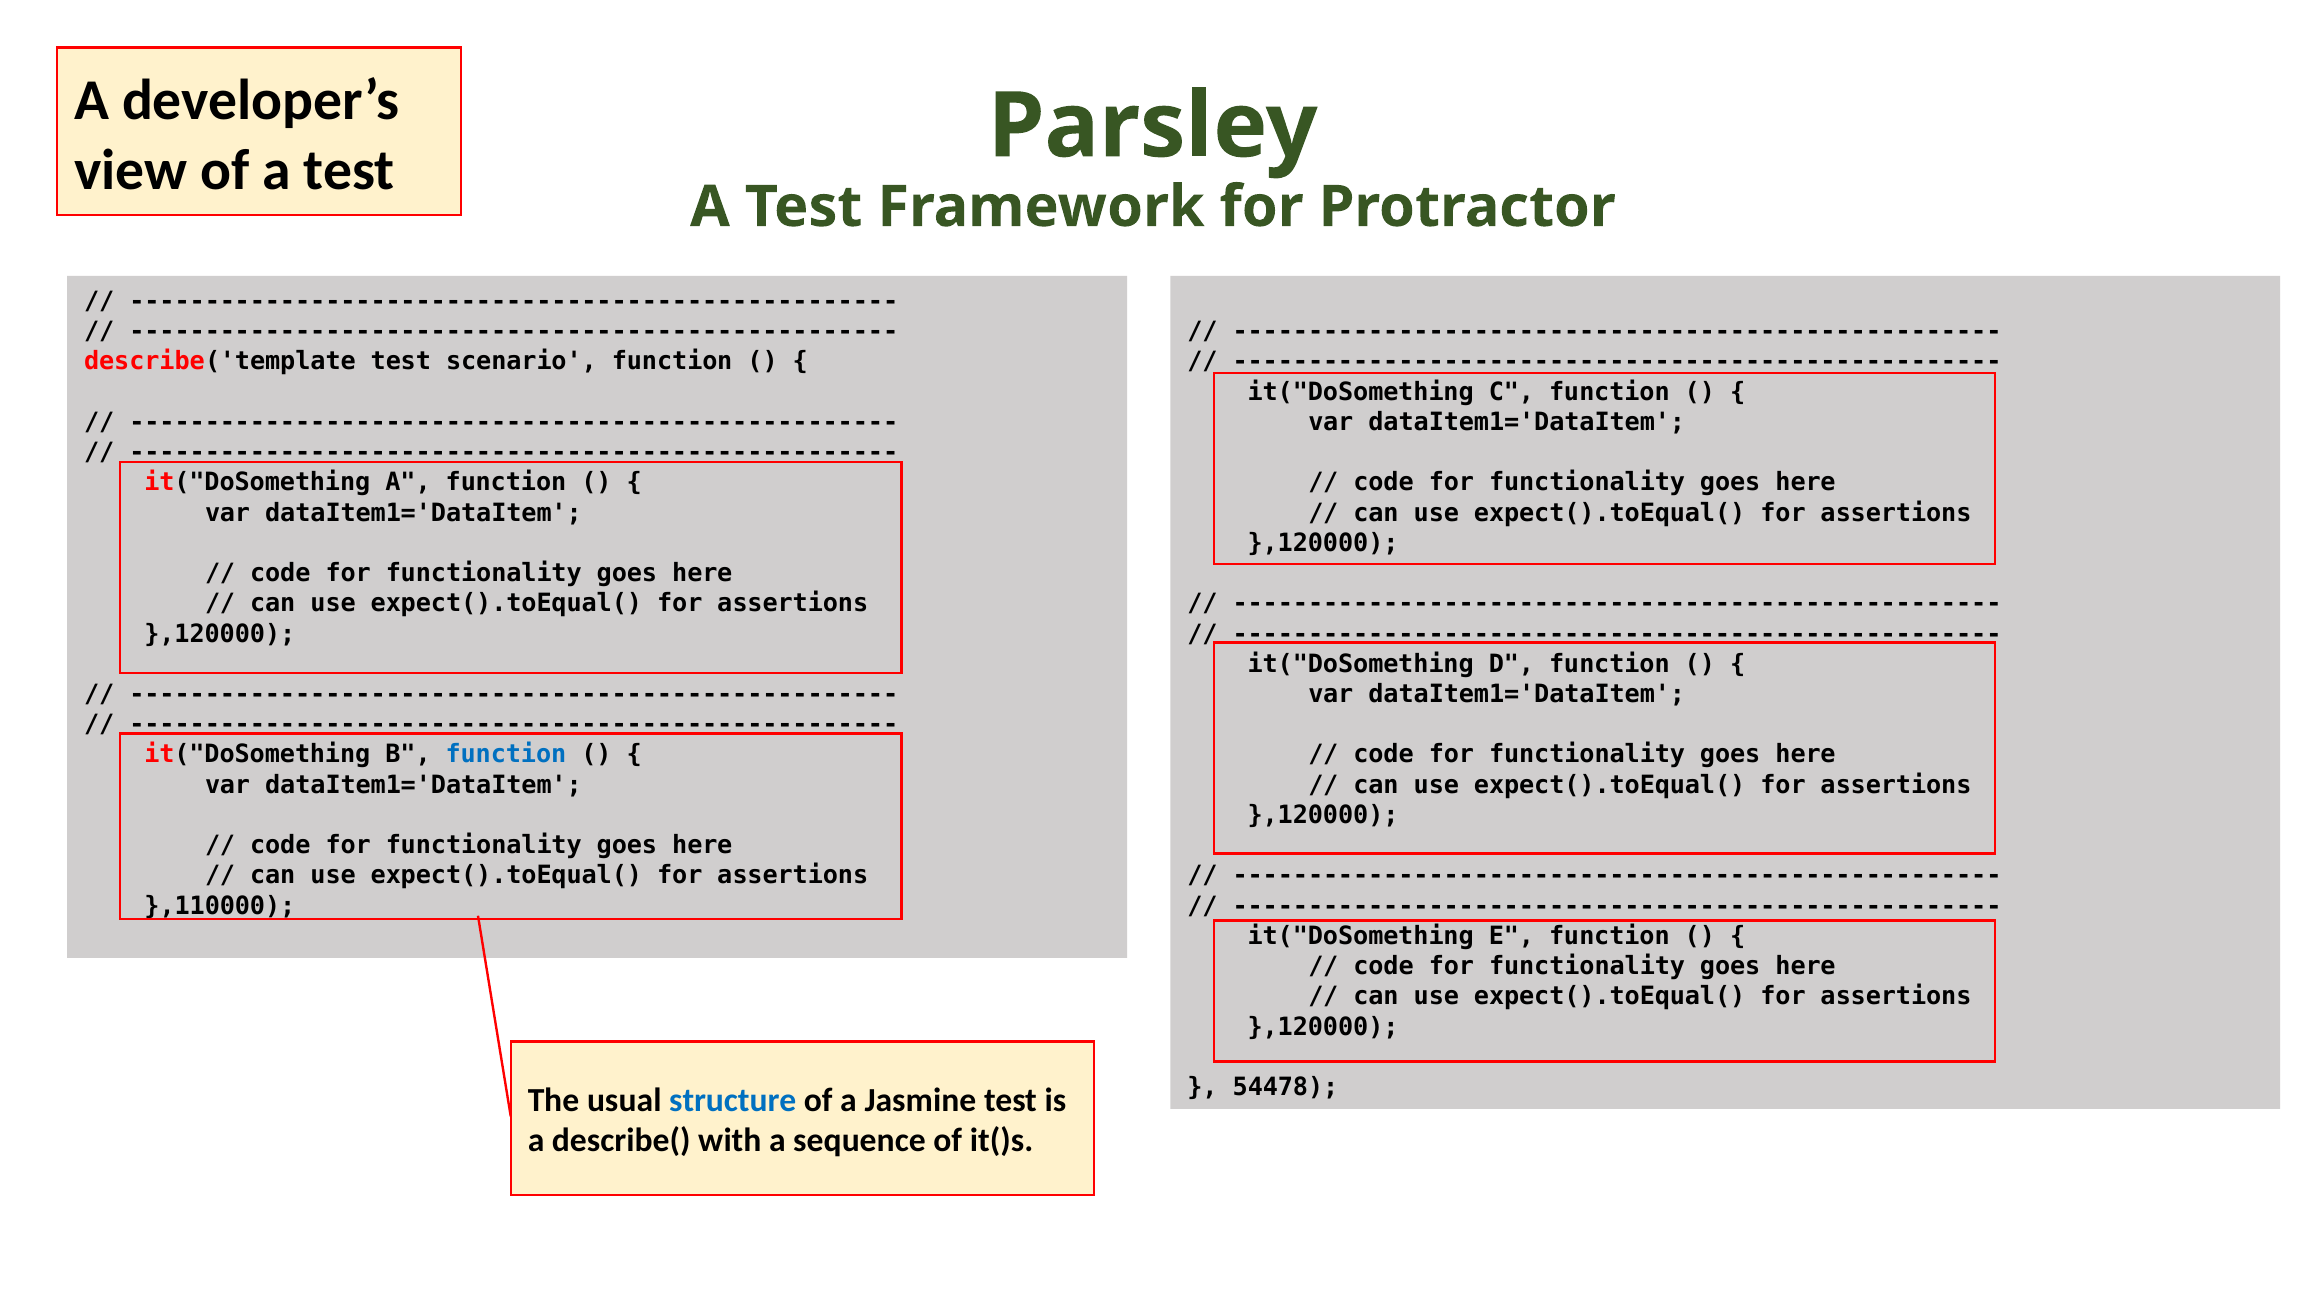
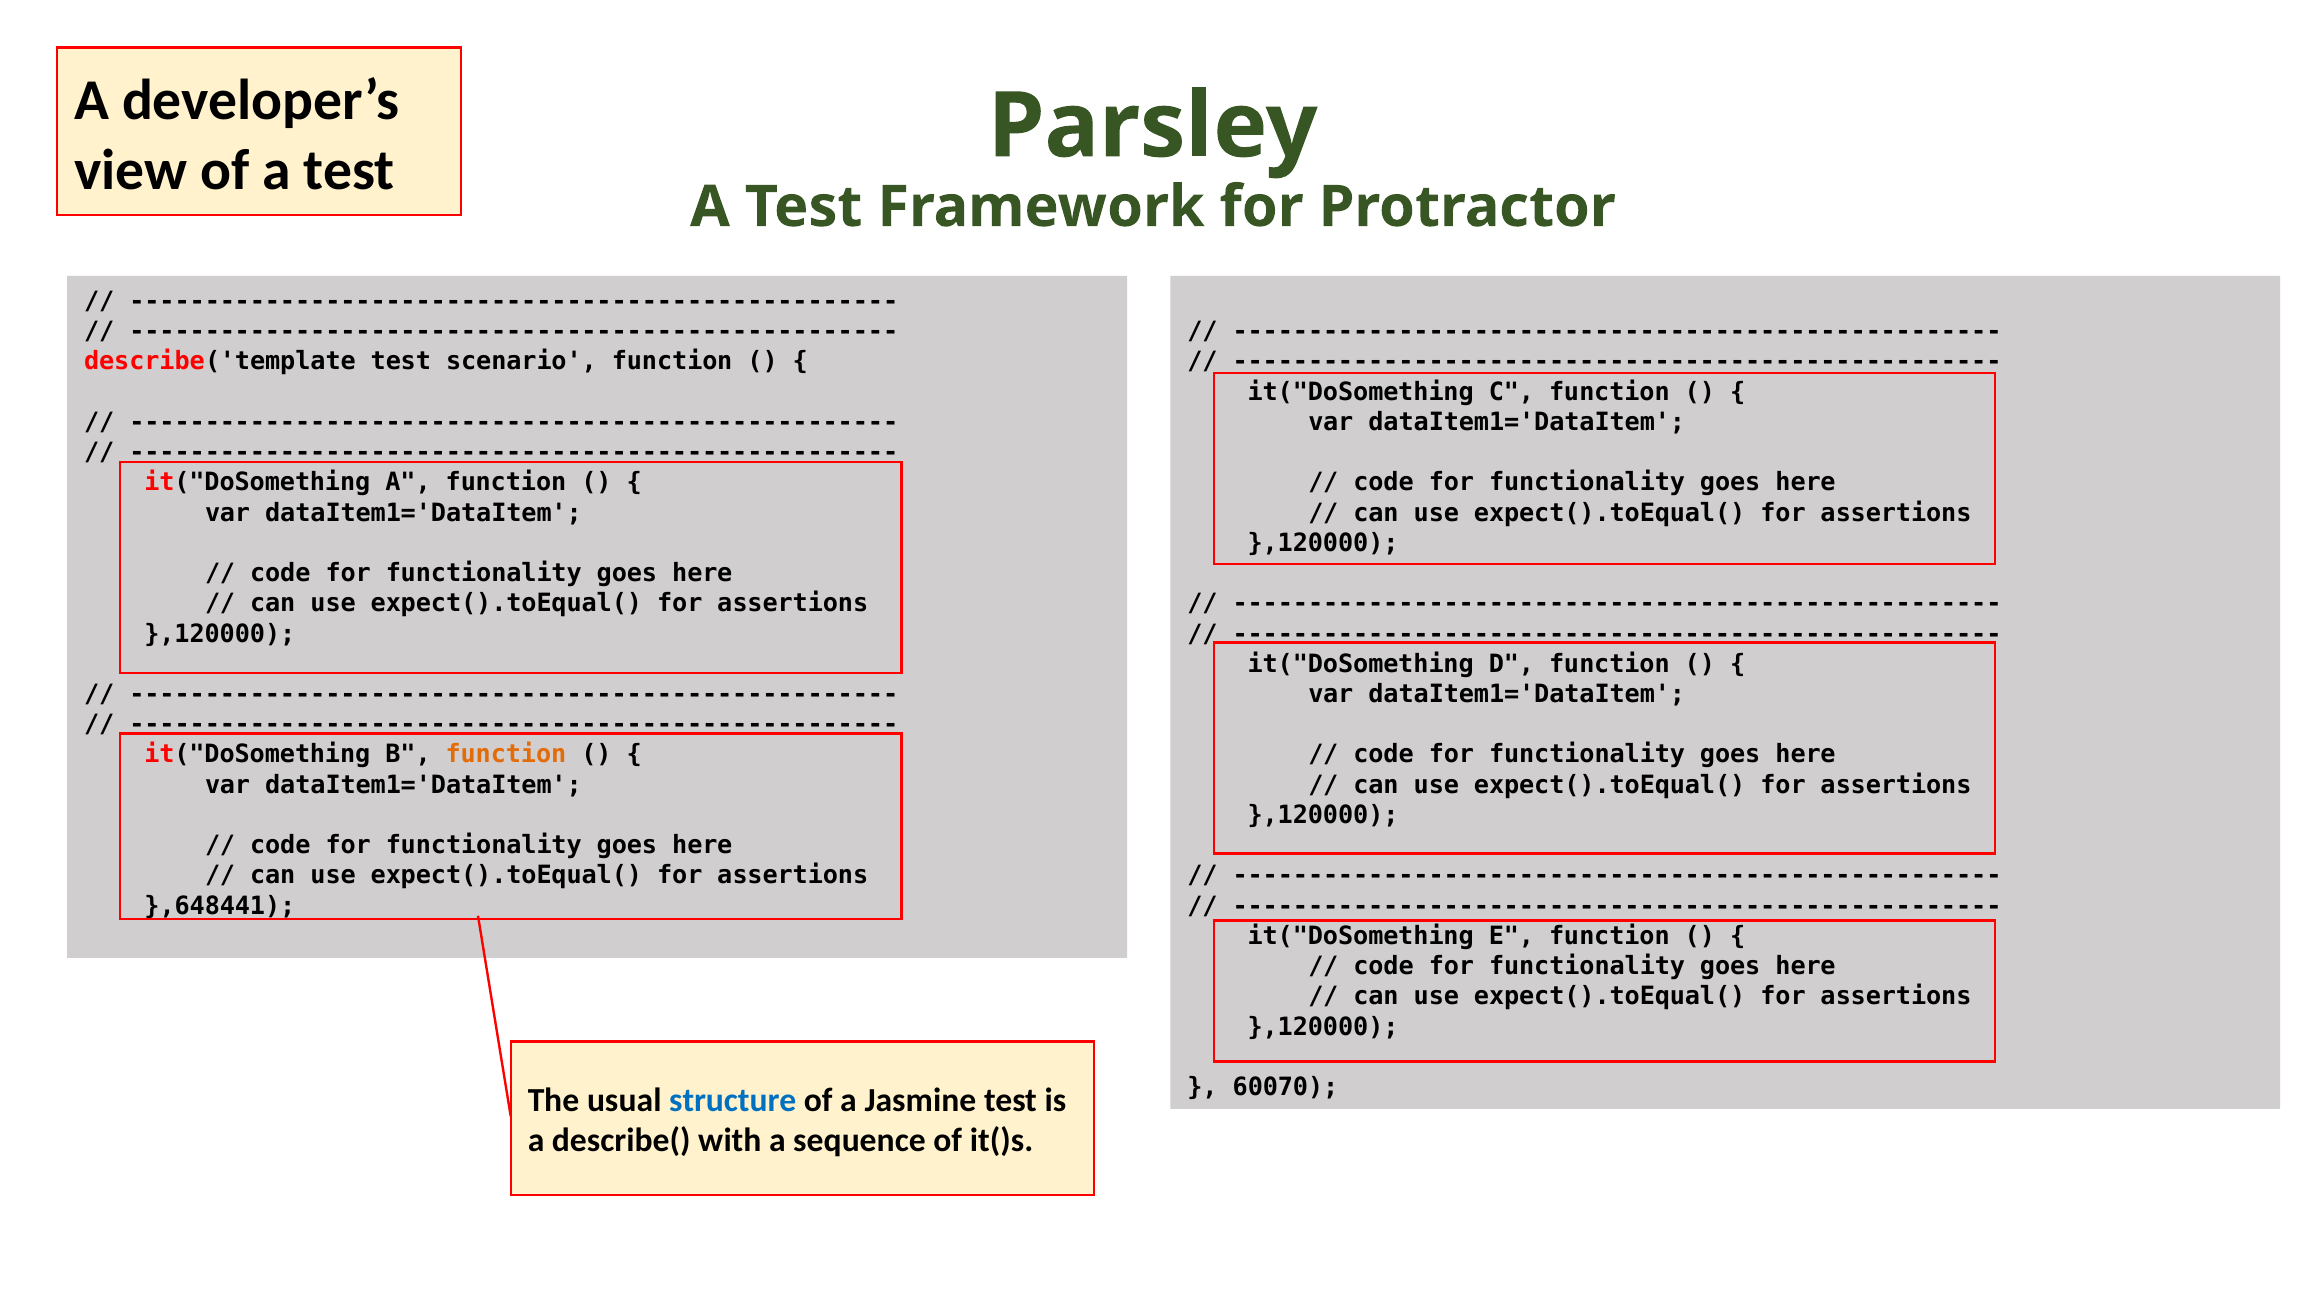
function at (506, 755) colour: blue -> orange
},110000: },110000 -> },648441
54478: 54478 -> 60070
